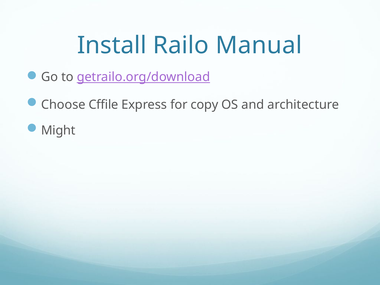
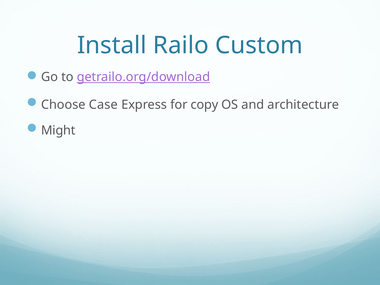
Manual: Manual -> Custom
Cffile: Cffile -> Case
